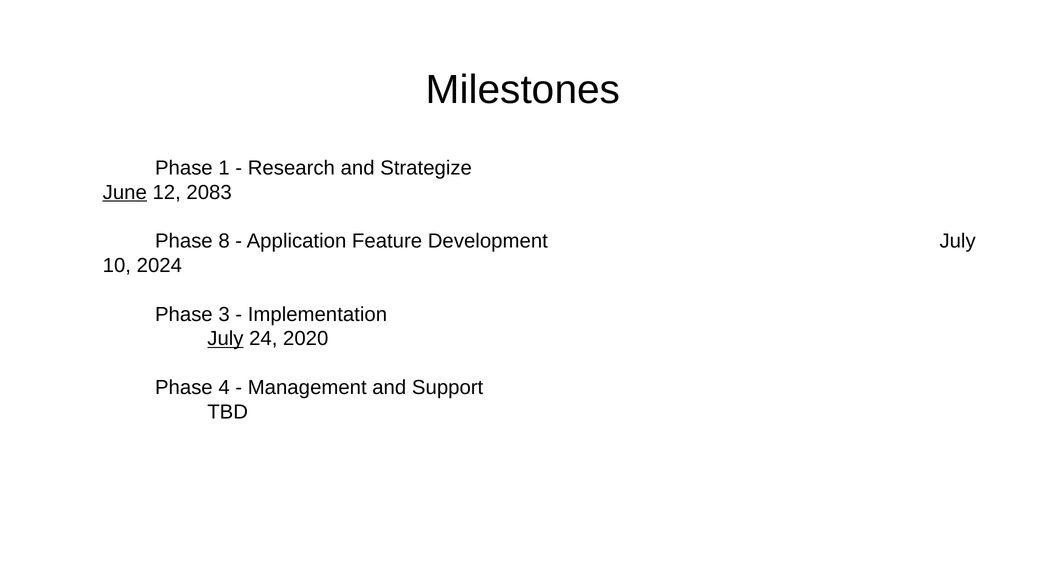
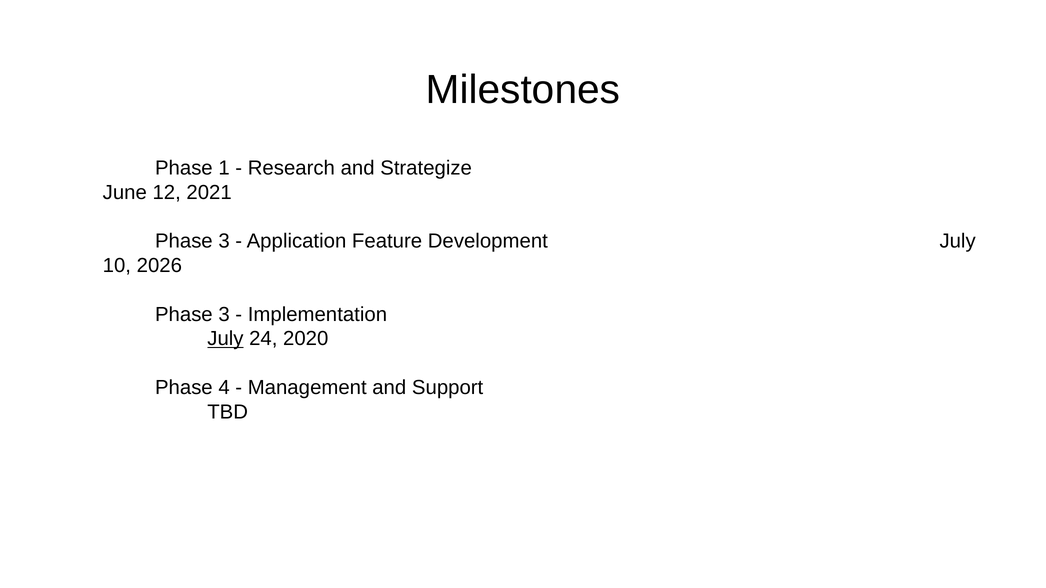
June underline: present -> none
2083: 2083 -> 2021
8 at (224, 241): 8 -> 3
2024: 2024 -> 2026
